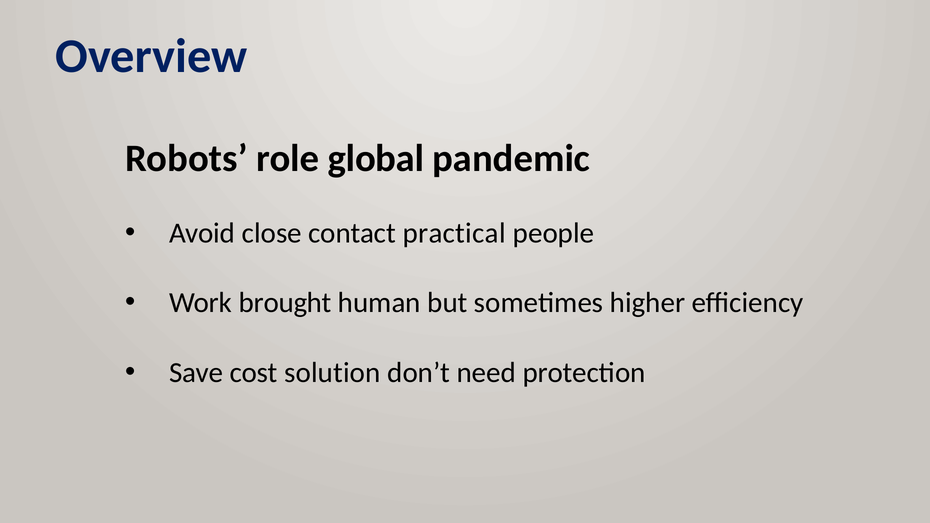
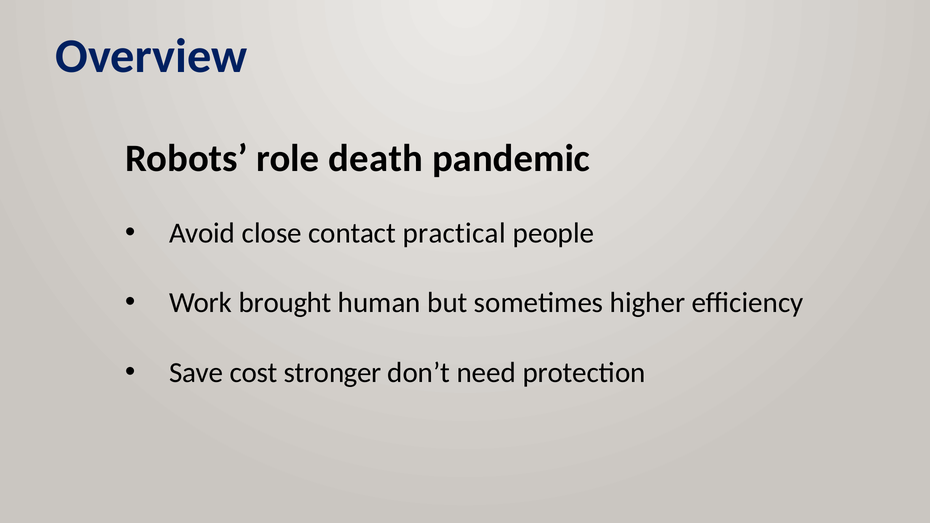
global: global -> death
solution: solution -> stronger
